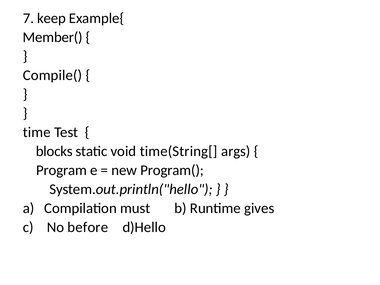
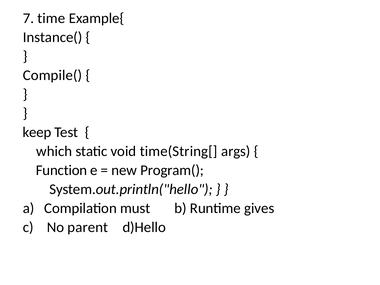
keep: keep -> time
Member(: Member( -> Instance(
time: time -> keep
blocks: blocks -> which
Program: Program -> Function
before: before -> parent
